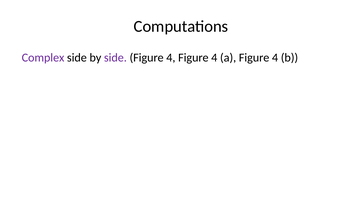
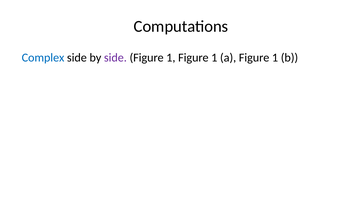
Complex colour: purple -> blue
4 at (171, 57): 4 -> 1
4 at (214, 57): 4 -> 1
a Figure 4: 4 -> 1
